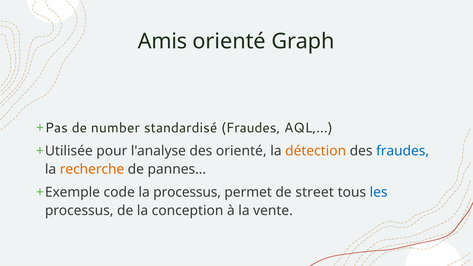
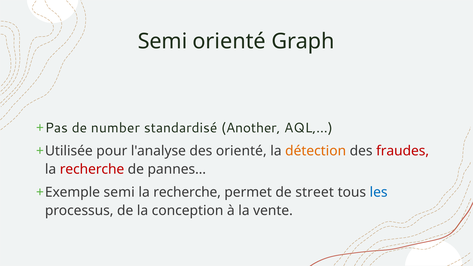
Amis at (163, 41): Amis -> Semi
standardisé Fraudes: Fraudes -> Another
fraudes at (403, 151) colour: blue -> red
recherche at (92, 169) colour: orange -> red
code at (119, 192): code -> semi
processus at (187, 192): processus -> recherche
